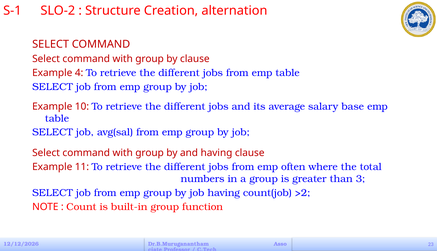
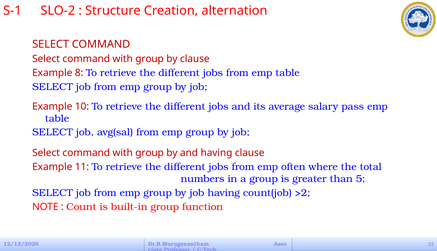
4: 4 -> 8
base: base -> pass
3: 3 -> 5
